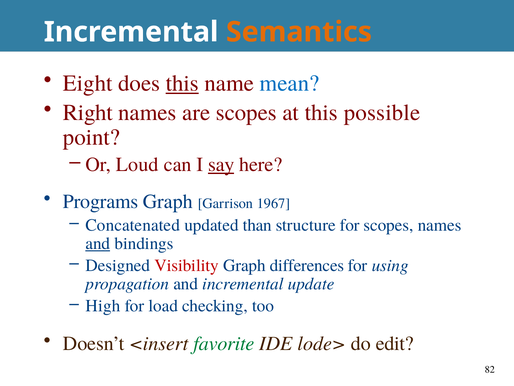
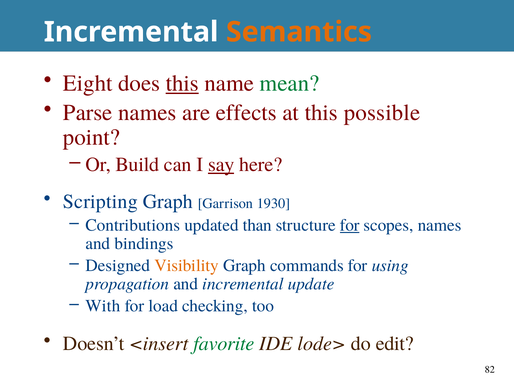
mean colour: blue -> green
Right: Right -> Parse
are scopes: scopes -> effects
Loud: Loud -> Build
Programs: Programs -> Scripting
1967: 1967 -> 1930
Concatenated: Concatenated -> Contributions
for at (350, 225) underline: none -> present
and at (98, 243) underline: present -> none
Visibility colour: red -> orange
differences: differences -> commands
High: High -> With
